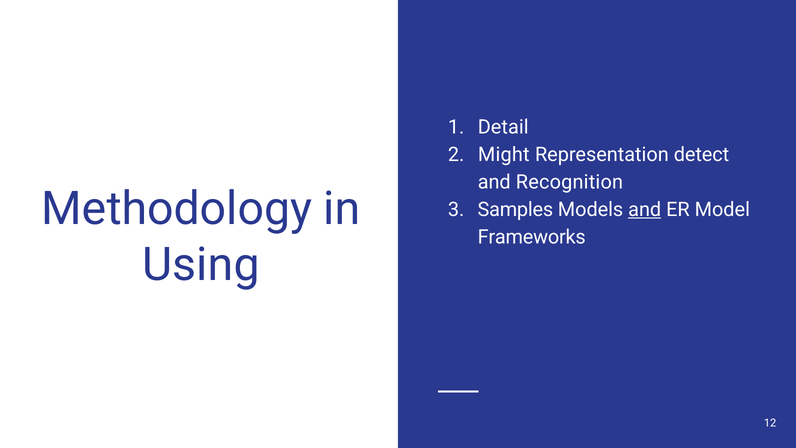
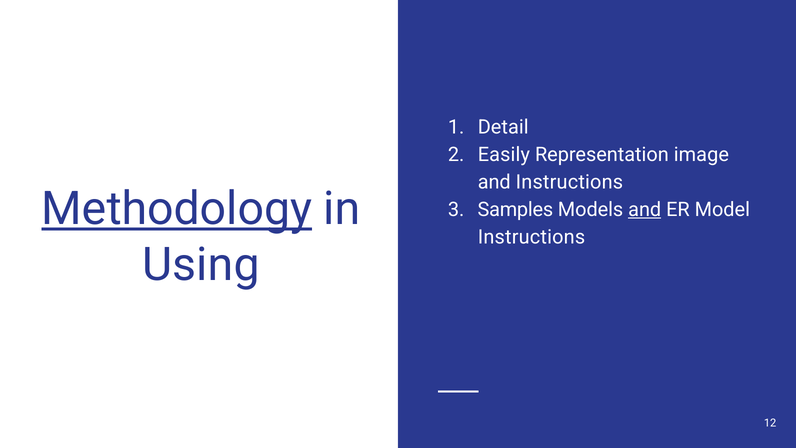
Might: Might -> Easily
detect: detect -> image
and Recognition: Recognition -> Instructions
Methodology underline: none -> present
Frameworks at (532, 237): Frameworks -> Instructions
